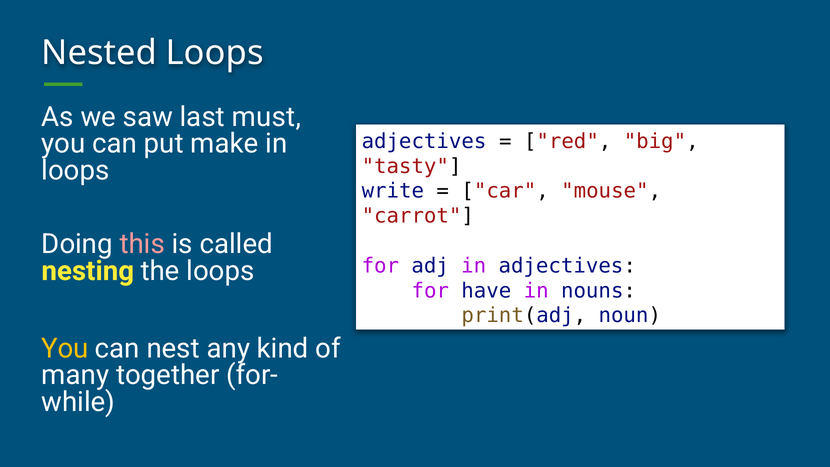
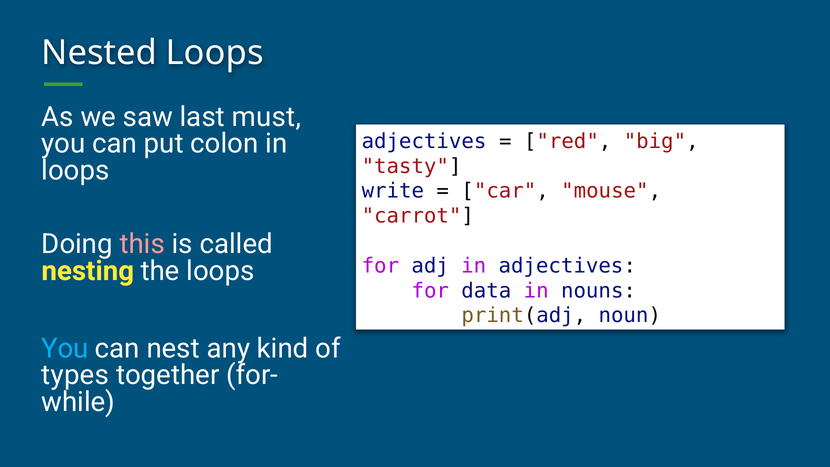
make: make -> colon
have: have -> data
You at (65, 348) colour: yellow -> light blue
many: many -> types
